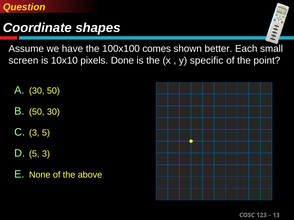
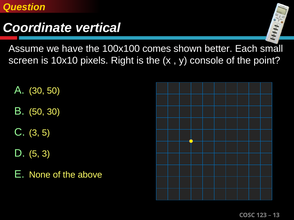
shapes: shapes -> vertical
Done: Done -> Right
specific: specific -> console
